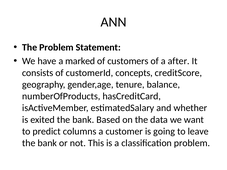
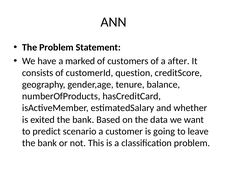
concepts: concepts -> question
columns: columns -> scenario
